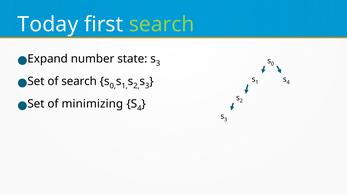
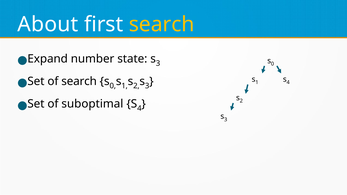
Today: Today -> About
search at (162, 24) colour: light green -> yellow
minimizing: minimizing -> suboptimal
